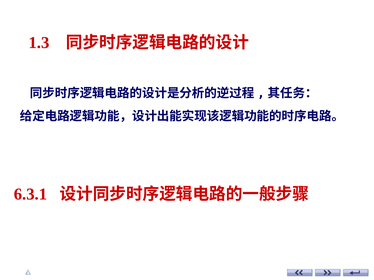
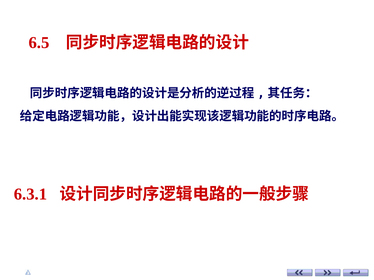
1.3: 1.3 -> 6.5
